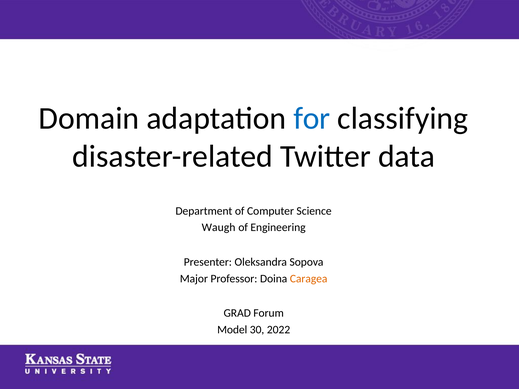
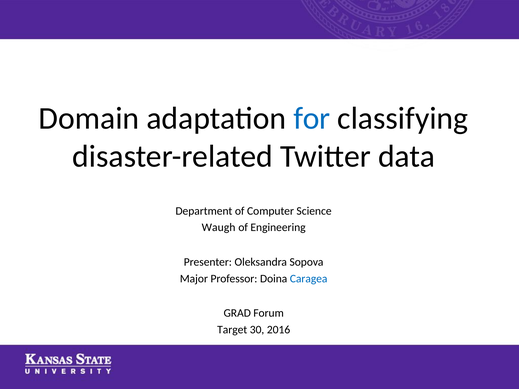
Caragea colour: orange -> blue
Model: Model -> Target
2022: 2022 -> 2016
